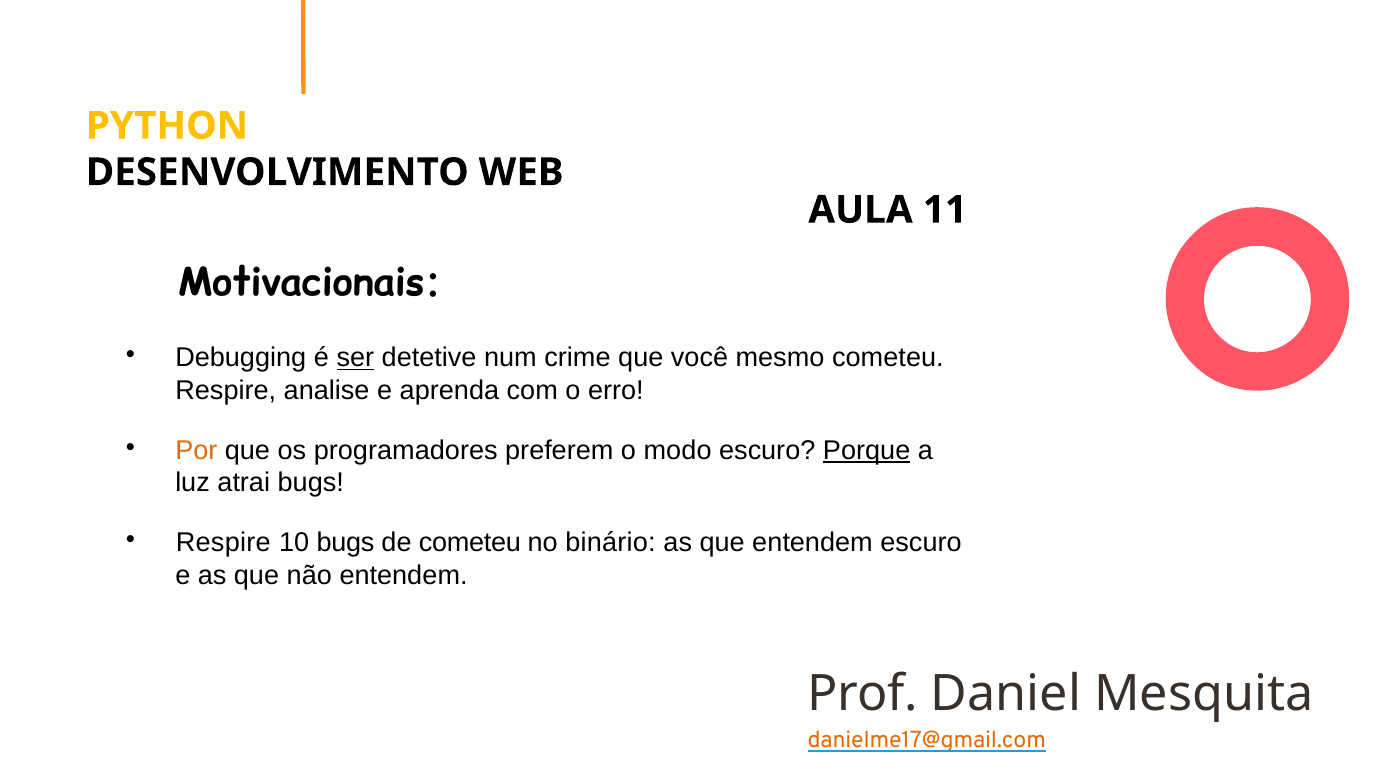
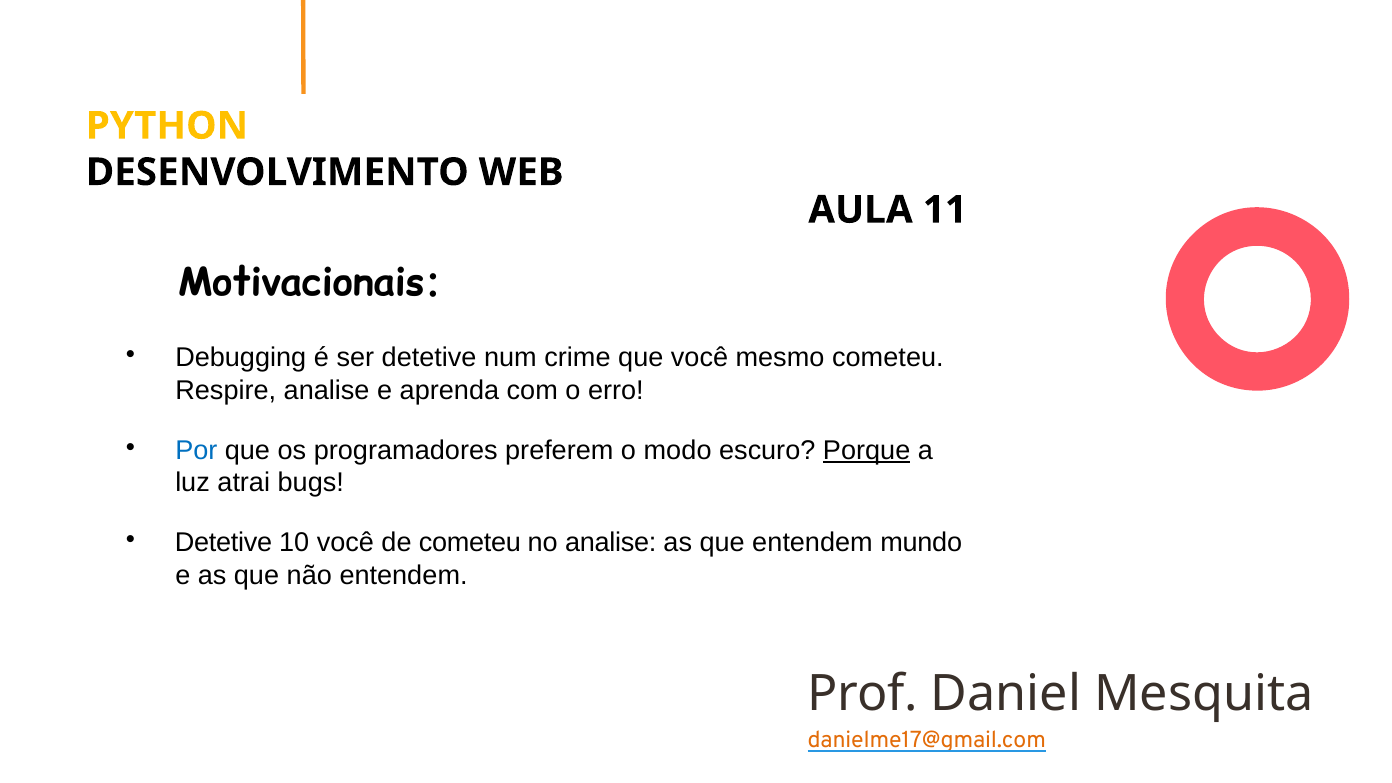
ser underline: present -> none
Por colour: orange -> blue
Respire at (223, 543): Respire -> Detetive
10 bugs: bugs -> você
no binário: binário -> analise
entendem escuro: escuro -> mundo
